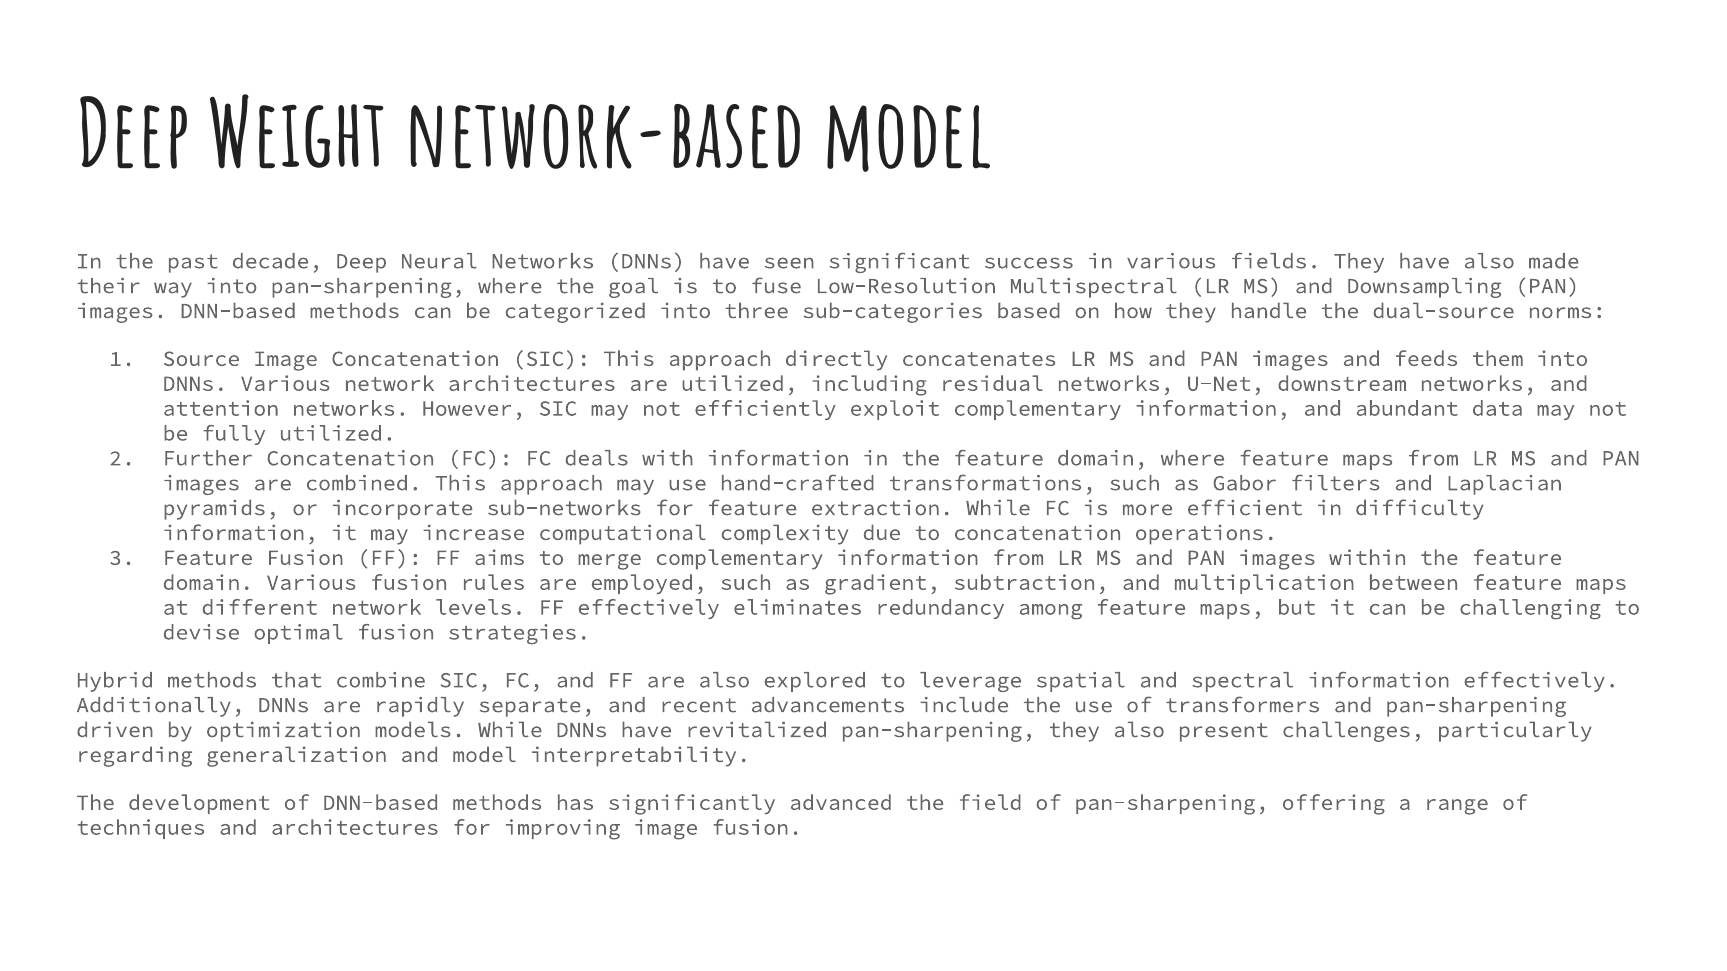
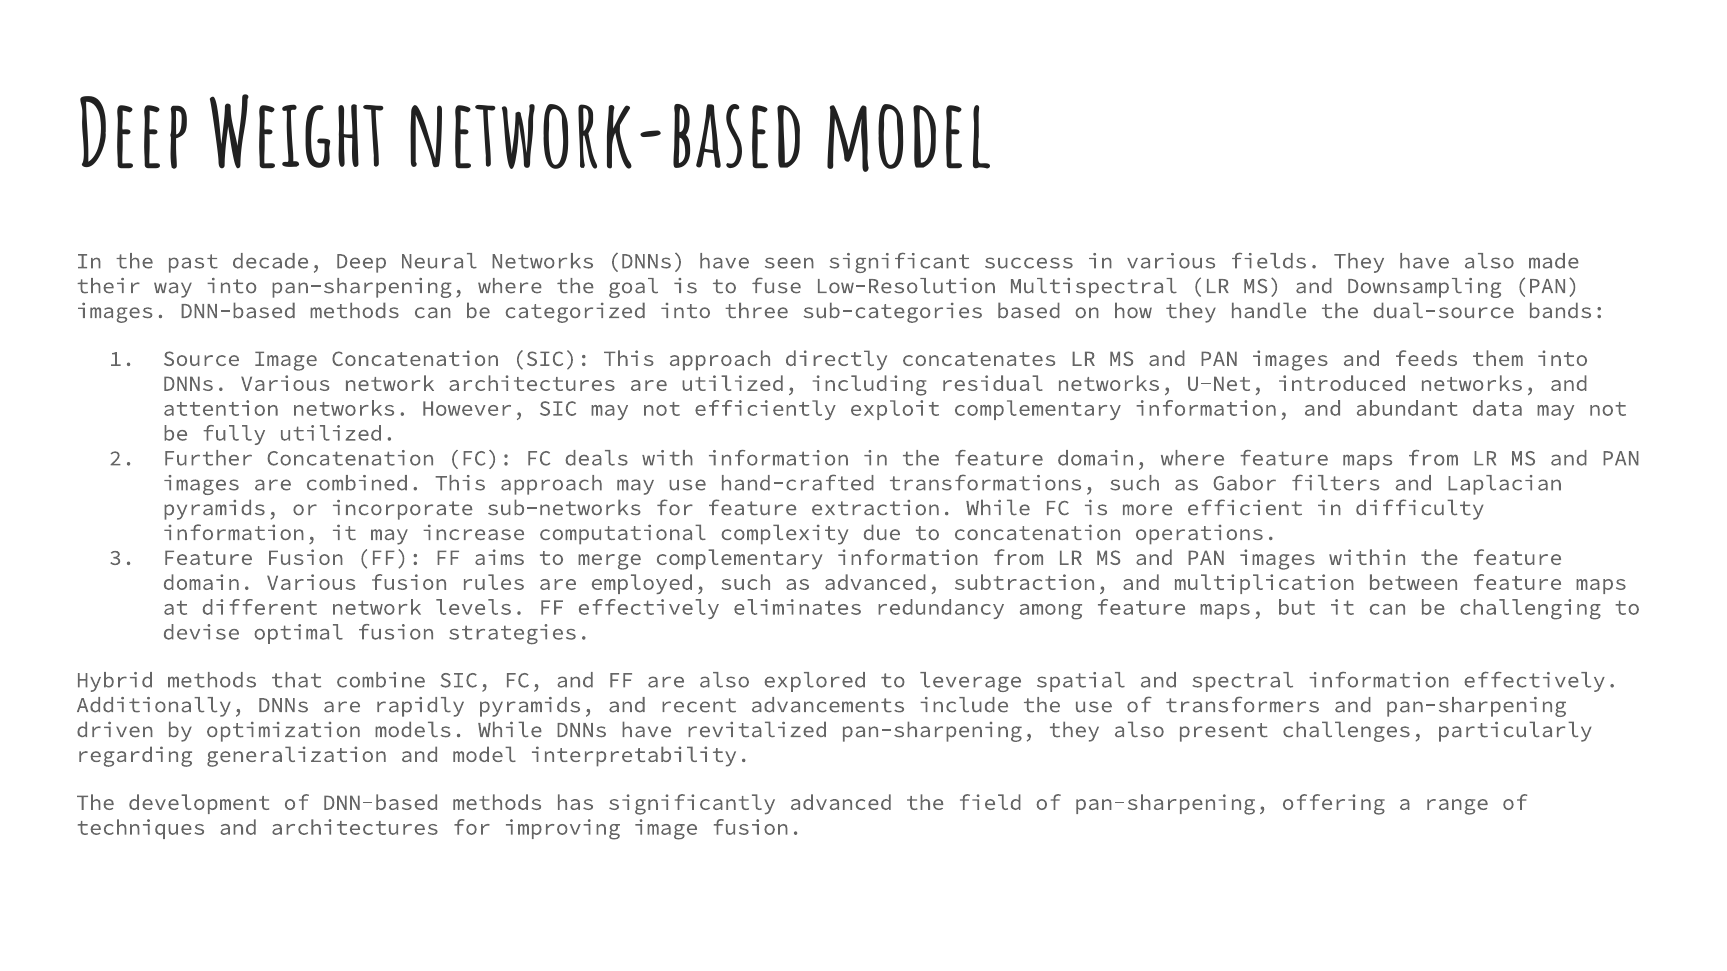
norms: norms -> bands
downstream: downstream -> introduced
as gradient: gradient -> advanced
rapidly separate: separate -> pyramids
